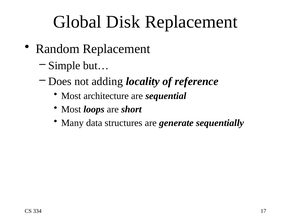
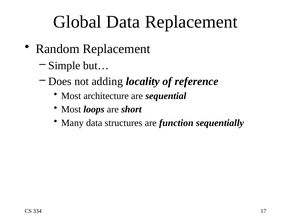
Global Disk: Disk -> Data
generate: generate -> function
